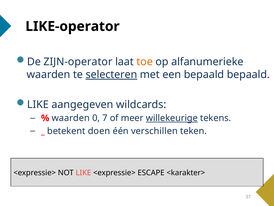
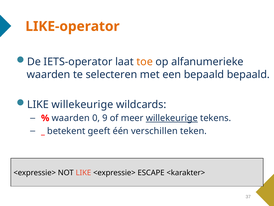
LIKE-operator colour: black -> orange
ZIJN-operator: ZIJN-operator -> IETS-operator
selecteren underline: present -> none
LIKE aangegeven: aangegeven -> willekeurige
7: 7 -> 9
doen: doen -> geeft
